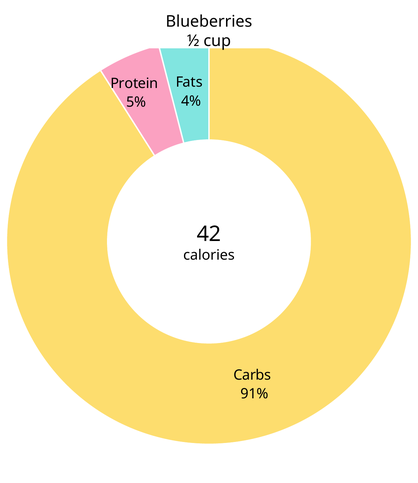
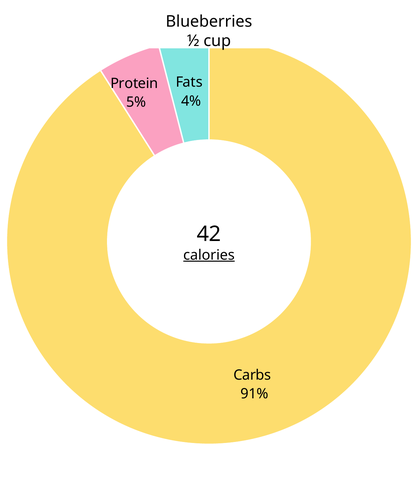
calories underline: none -> present
